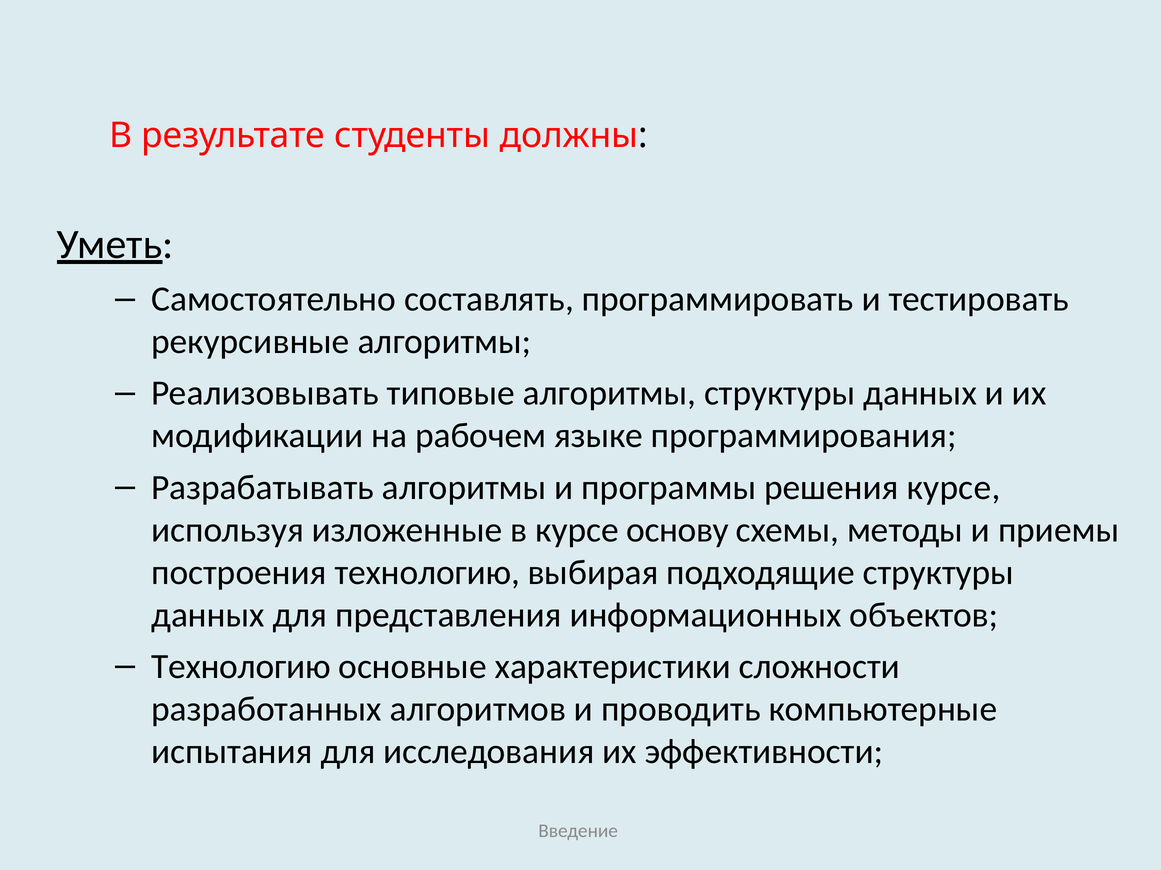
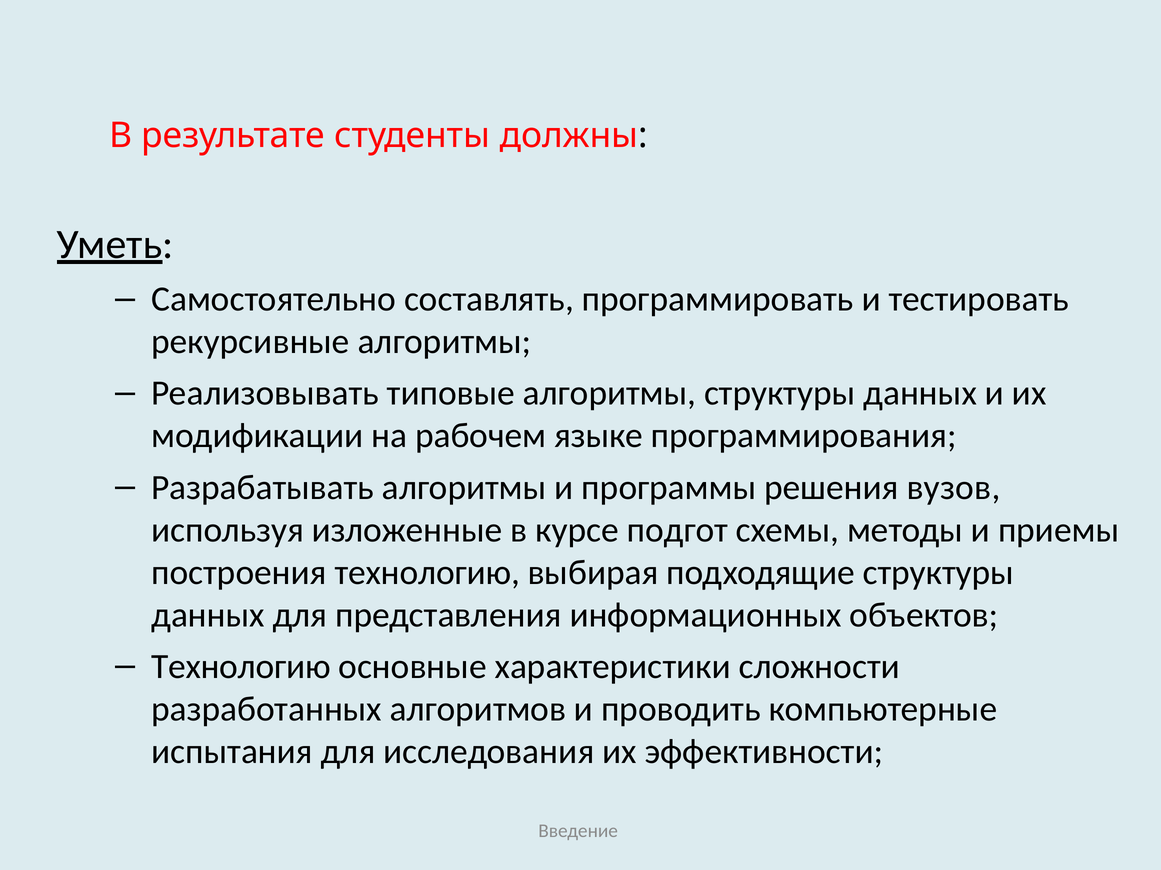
решения курсе: курсе -> вузов
основу: основу -> подгот
